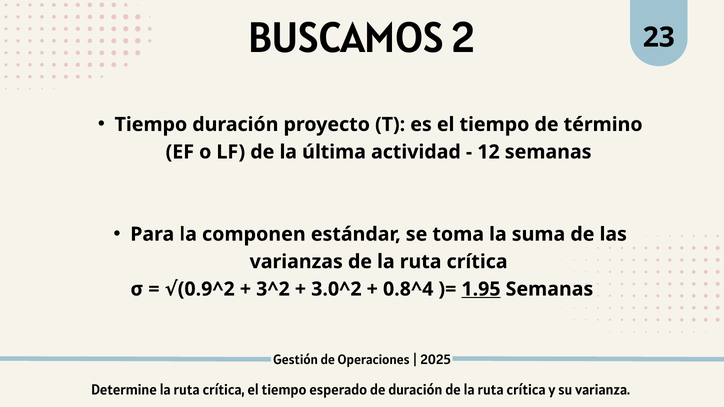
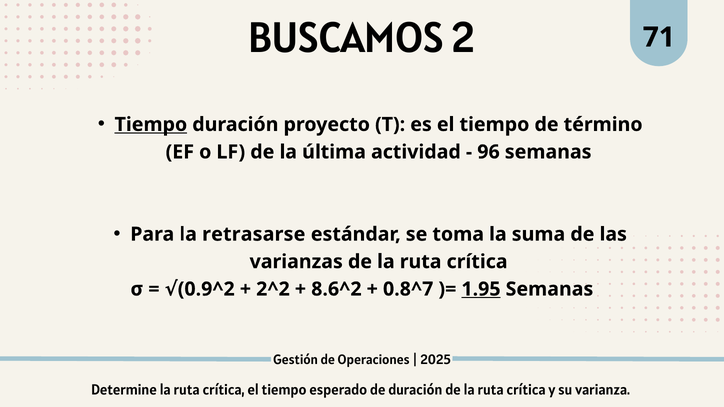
23: 23 -> 71
Tiempo at (151, 125) underline: none -> present
12: 12 -> 96
componen: componen -> retrasarse
3^2: 3^2 -> 2^2
3.0^2: 3.0^2 -> 8.6^2
0.8^4: 0.8^4 -> 0.8^7
